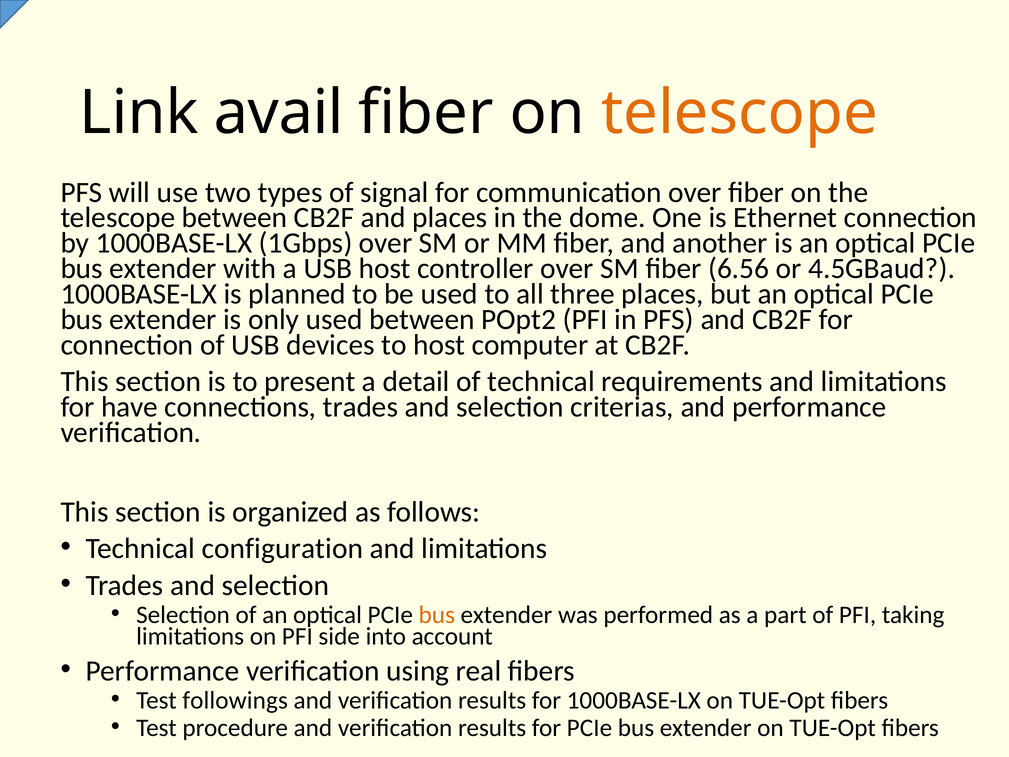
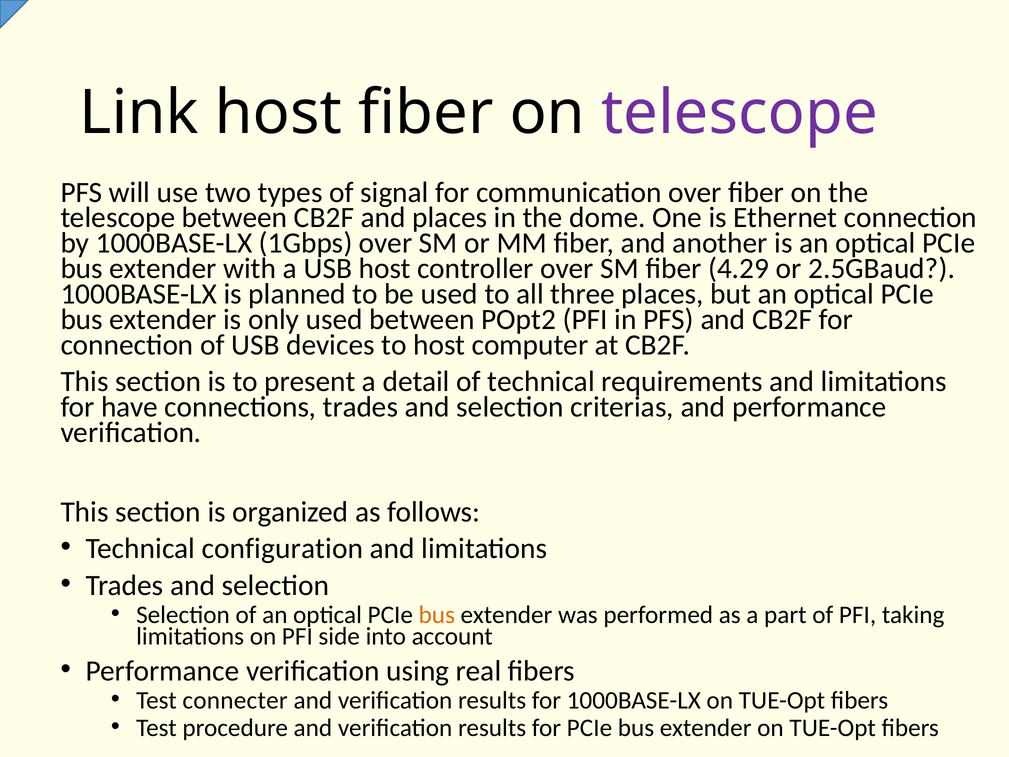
Link avail: avail -> host
telescope at (739, 113) colour: orange -> purple
6.56: 6.56 -> 4.29
4.5GBaud: 4.5GBaud -> 2.5GBaud
followings: followings -> connecter
